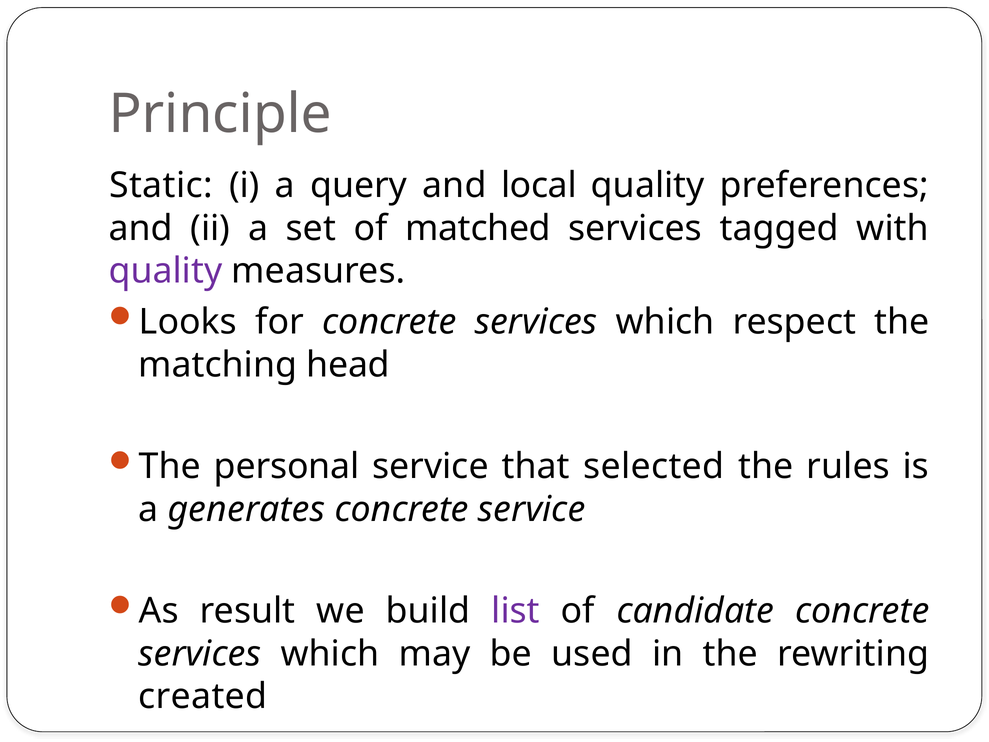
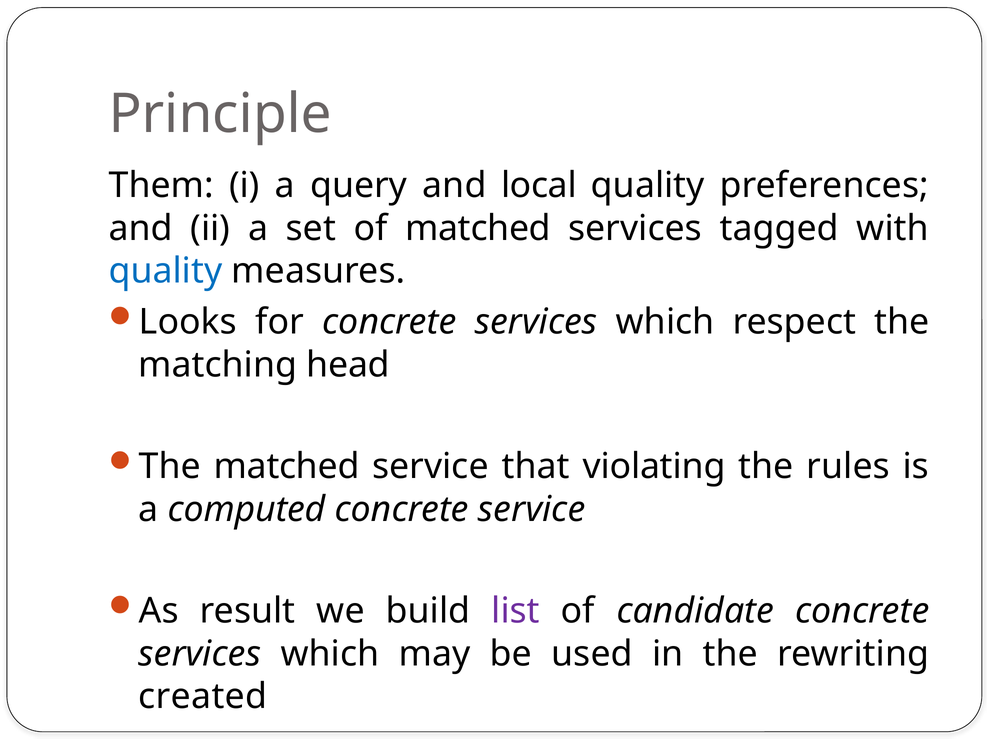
Static: Static -> Them
quality at (165, 271) colour: purple -> blue
The personal: personal -> matched
selected: selected -> violating
generates: generates -> computed
